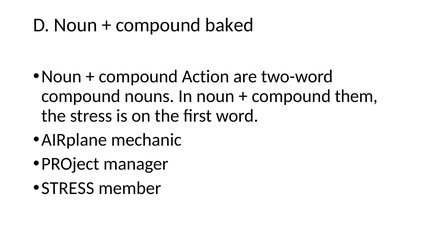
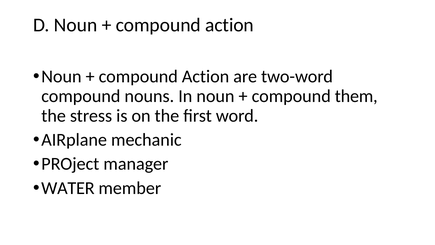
baked at (229, 25): baked -> action
STRESS at (68, 188): STRESS -> WATER
